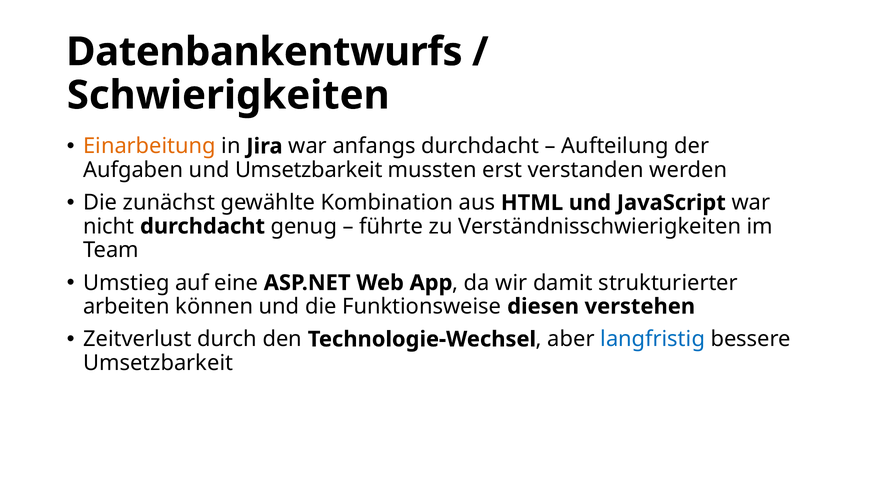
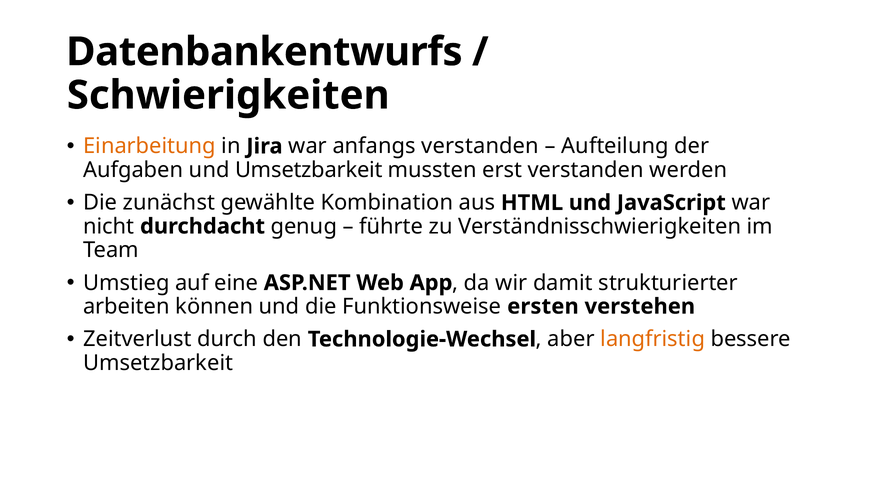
anfangs durchdacht: durchdacht -> verstanden
diesen: diesen -> ersten
langfristig colour: blue -> orange
